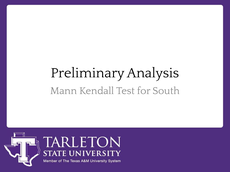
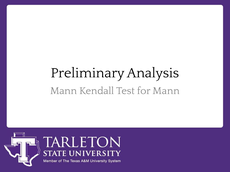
for South: South -> Mann
